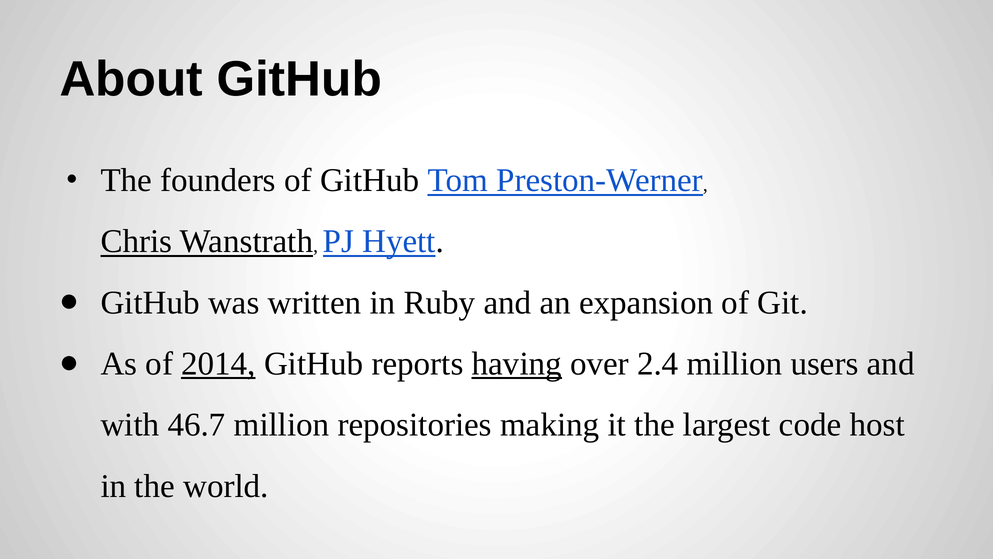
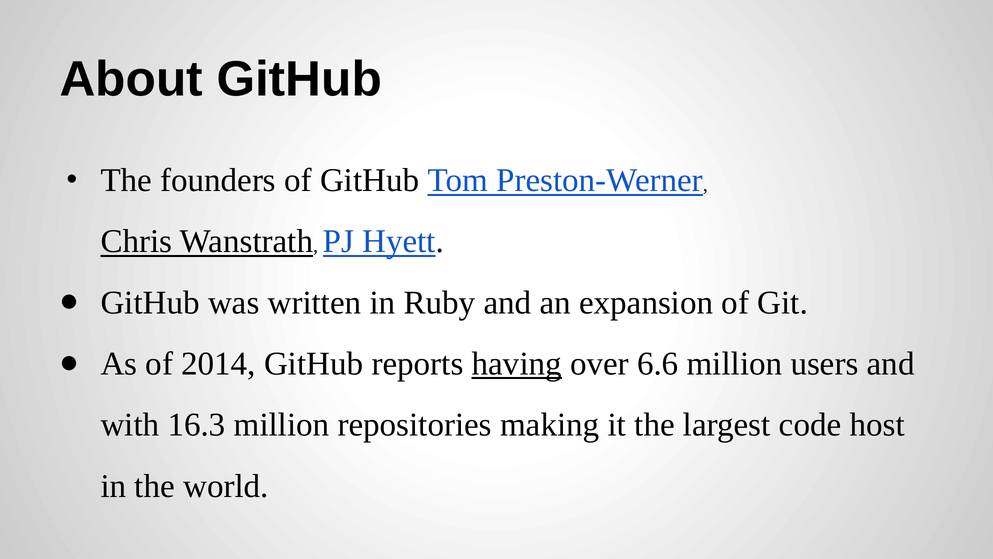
2014 underline: present -> none
2.4: 2.4 -> 6.6
46.7: 46.7 -> 16.3
